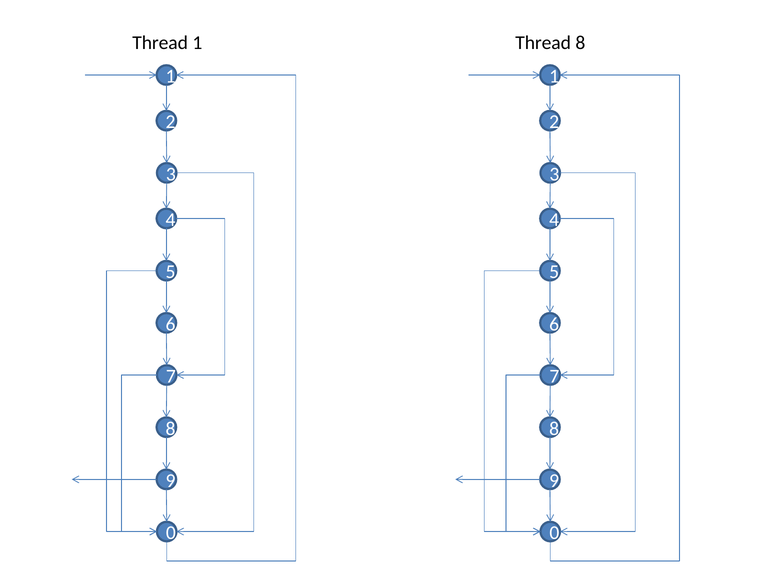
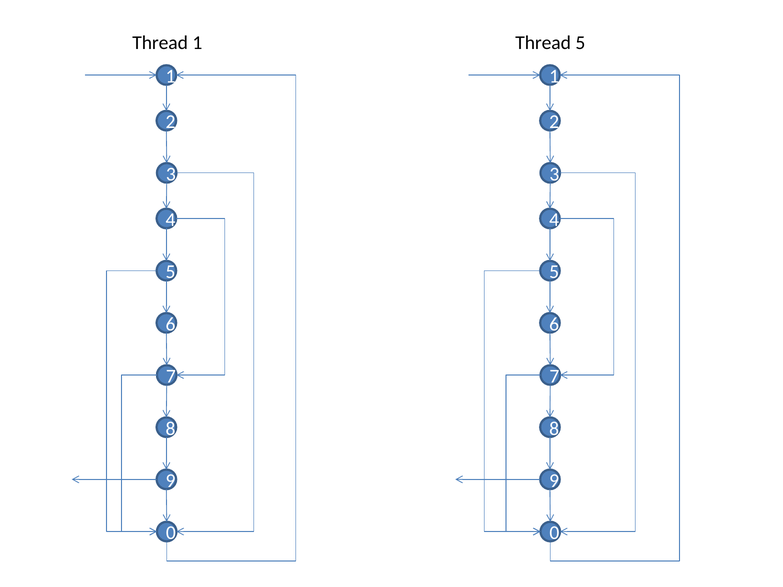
Thread 8: 8 -> 5
